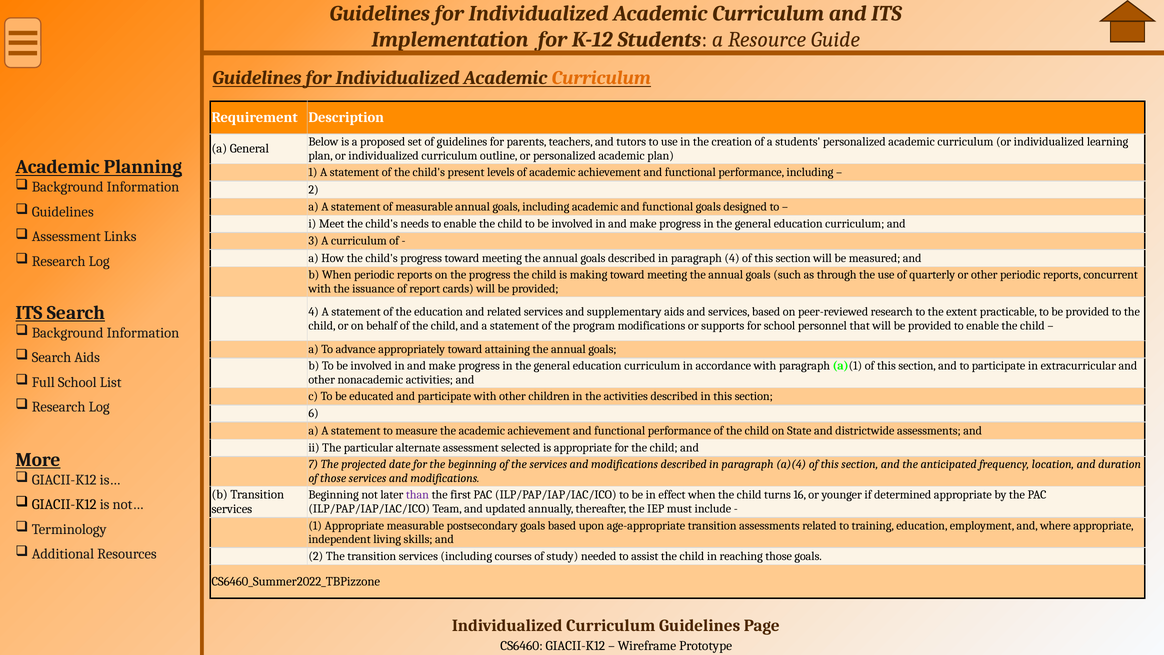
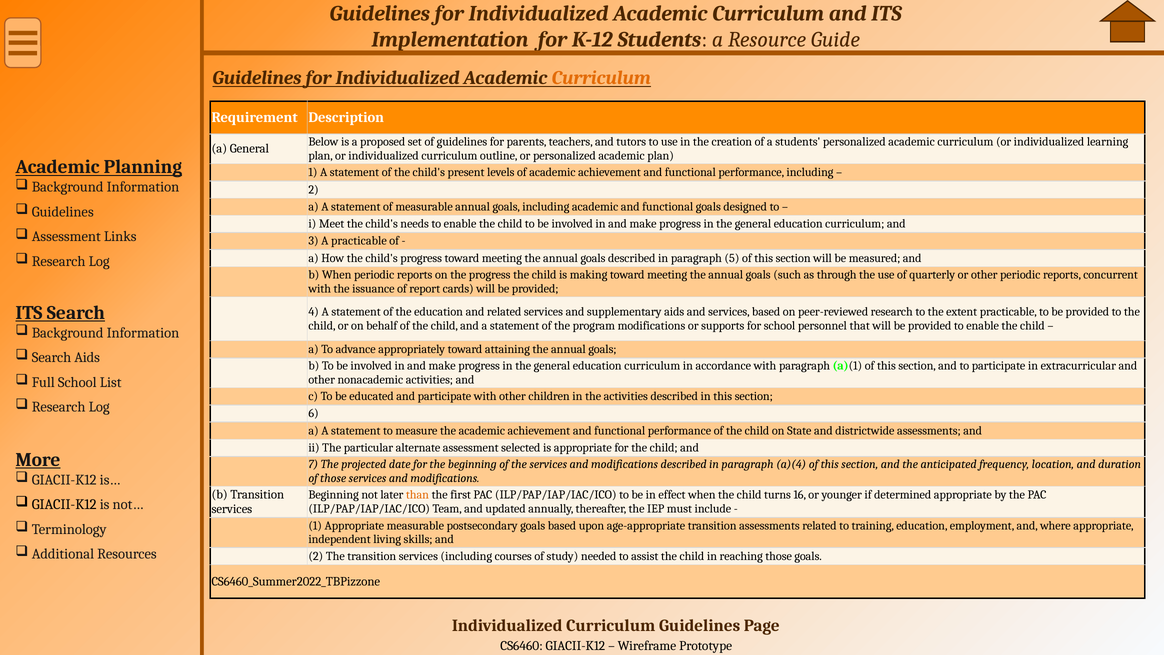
A curriculum: curriculum -> practicable
paragraph 4: 4 -> 5
than colour: purple -> orange
